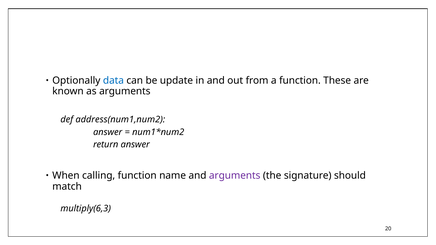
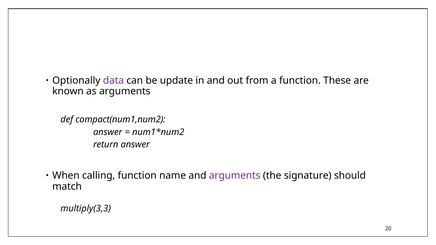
data colour: blue -> purple
address(num1,num2: address(num1,num2 -> compact(num1,num2
multiply(6,3: multiply(6,3 -> multiply(3,3
